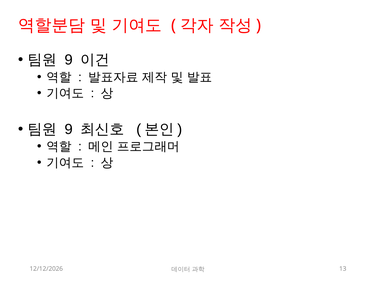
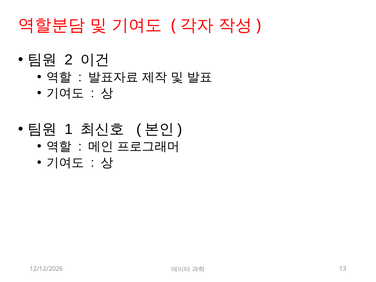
9 at (69, 60): 9 -> 2
9 at (69, 129): 9 -> 1
